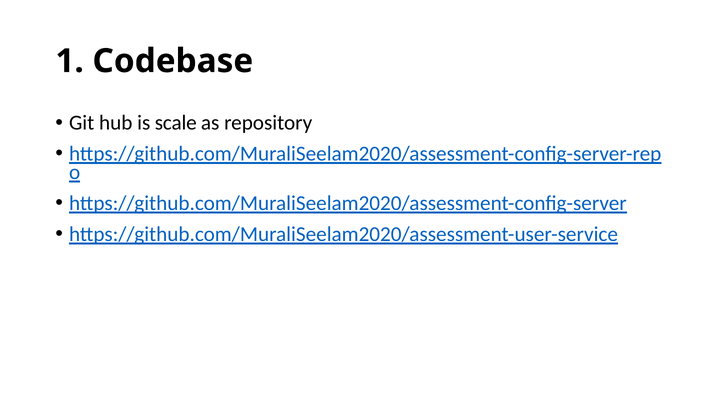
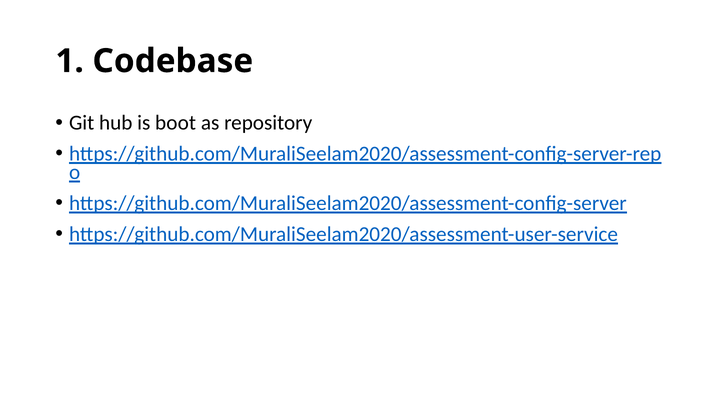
scale: scale -> boot
